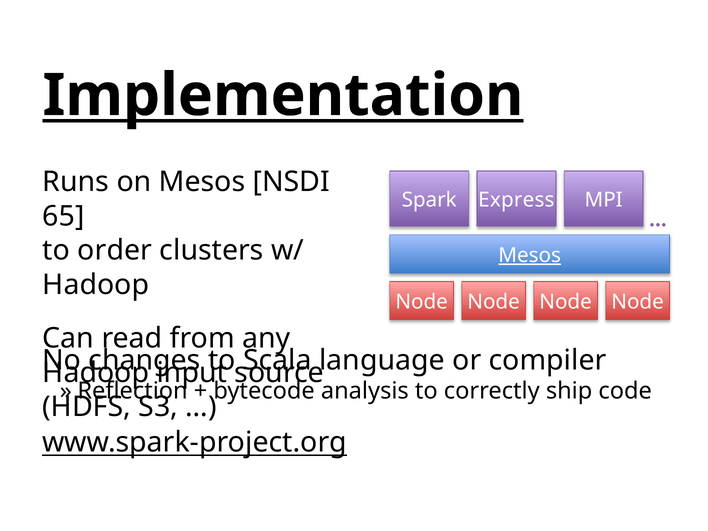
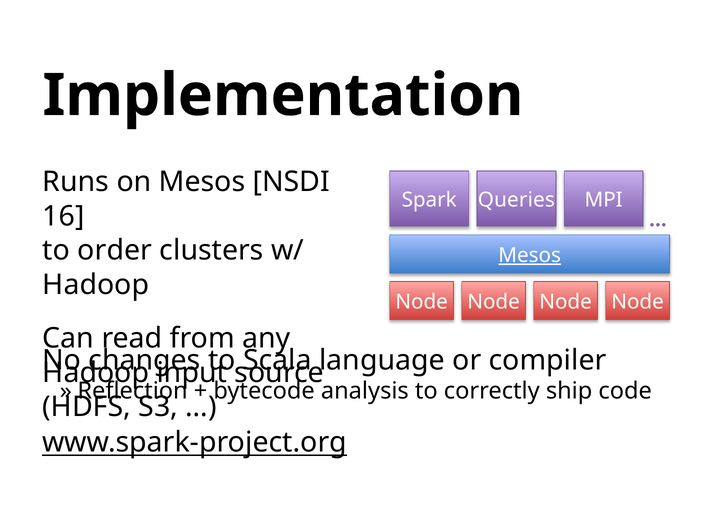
Implementation underline: present -> none
Express: Express -> Queries
65: 65 -> 16
